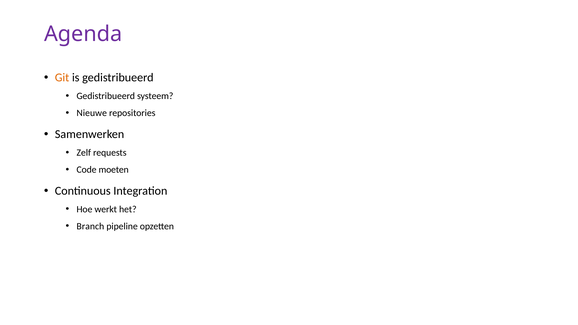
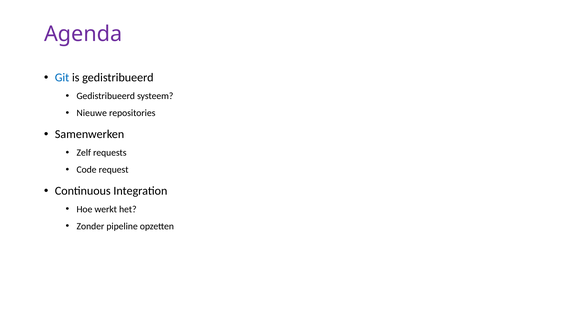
Git colour: orange -> blue
moeten: moeten -> request
Branch: Branch -> Zonder
